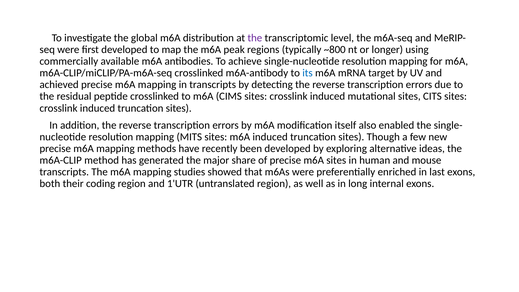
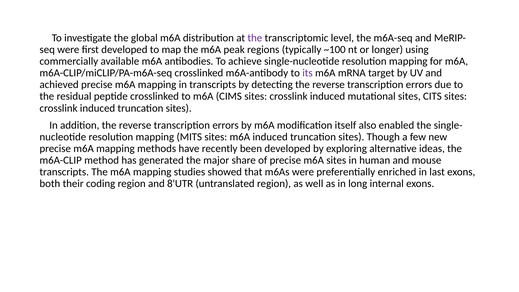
~800: ~800 -> ~100
its colour: blue -> purple
1'UTR: 1'UTR -> 8'UTR
